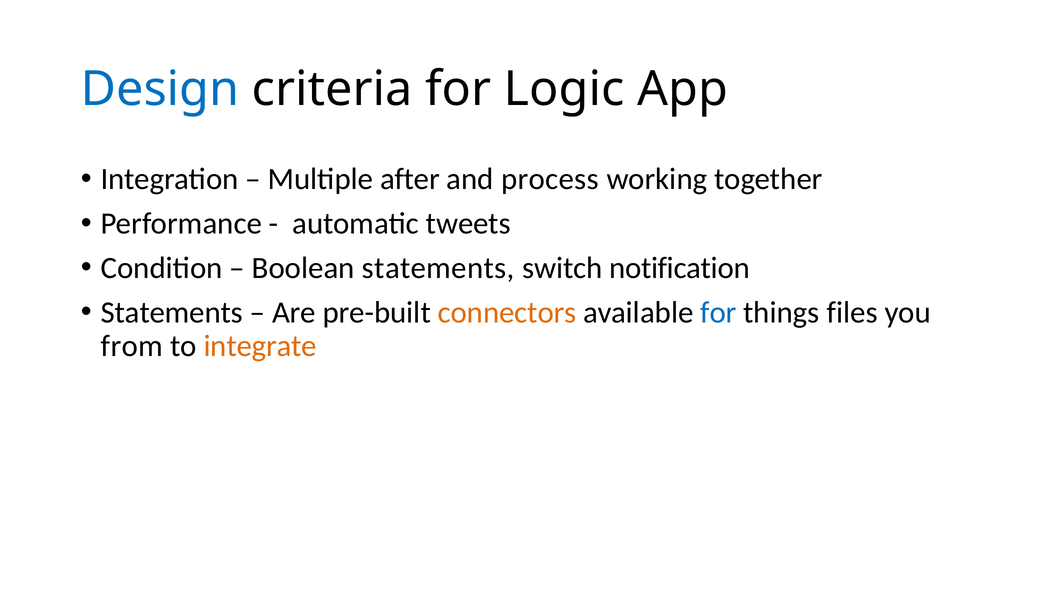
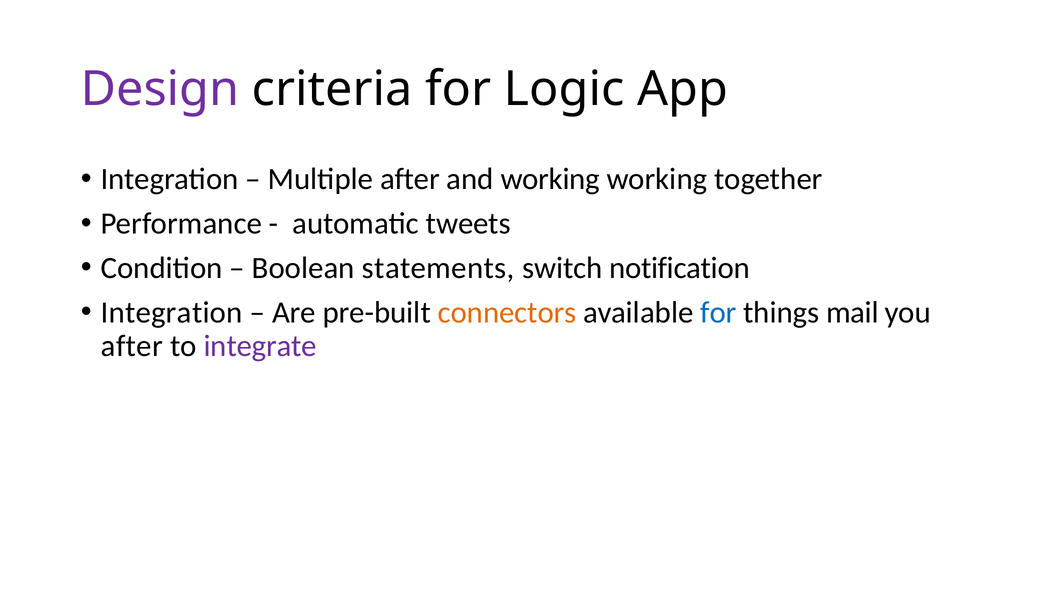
Design colour: blue -> purple
and process: process -> working
Statements at (172, 313): Statements -> Integration
files: files -> mail
from at (132, 346): from -> after
integrate colour: orange -> purple
